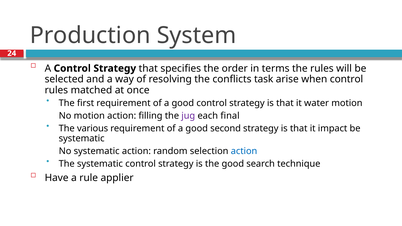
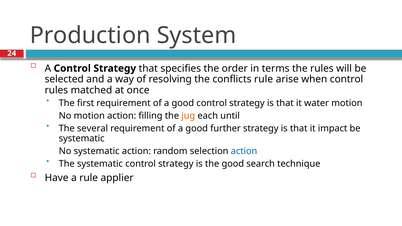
conflicts task: task -> rule
jug colour: purple -> orange
final: final -> until
various: various -> several
second: second -> further
